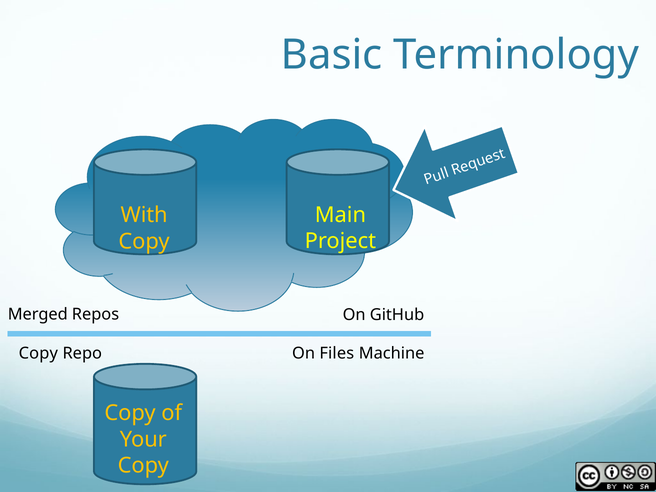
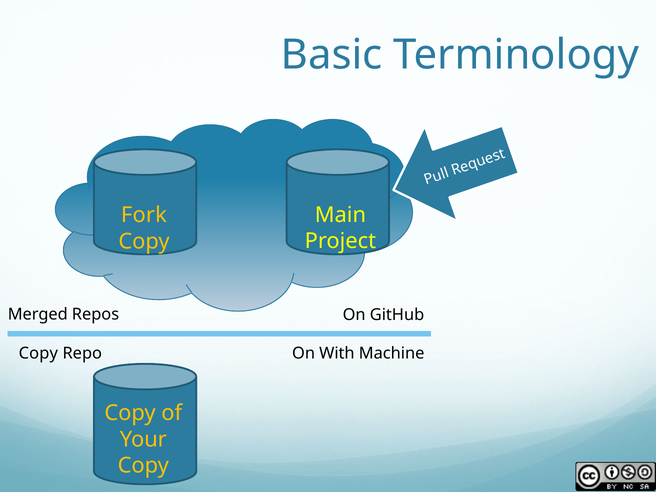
With: With -> Fork
Files: Files -> With
